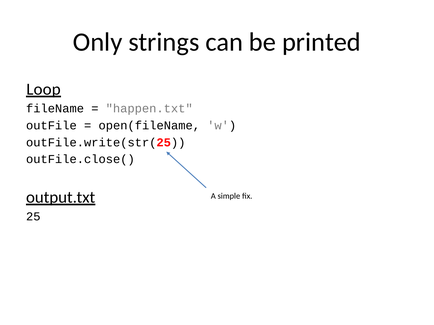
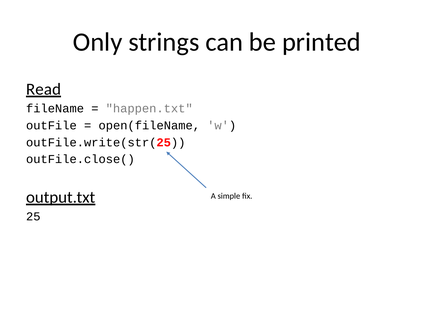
Loop: Loop -> Read
